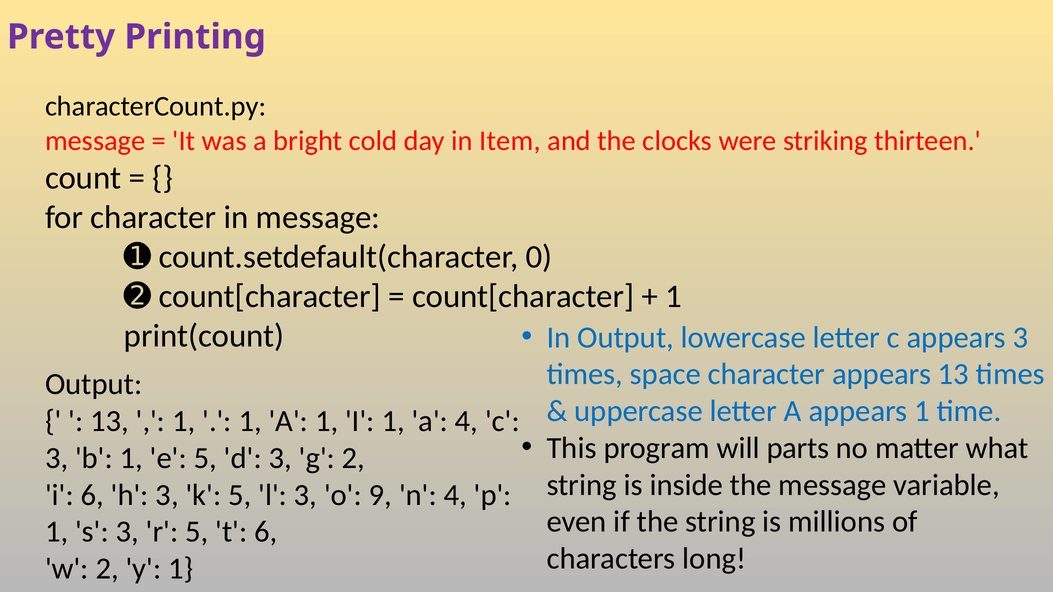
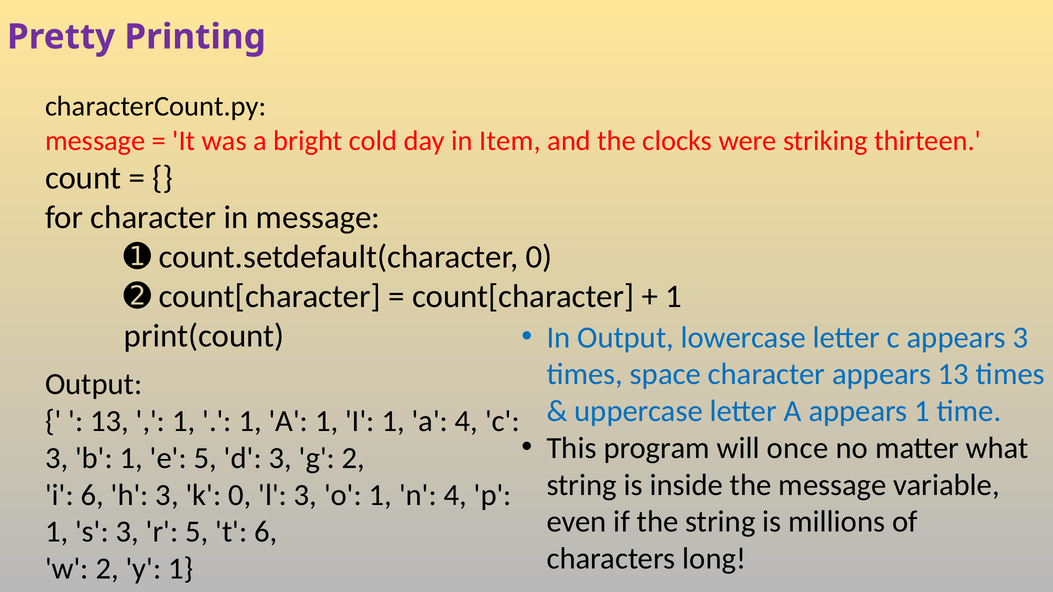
parts: parts -> once
k 5: 5 -> 0
o 9: 9 -> 1
